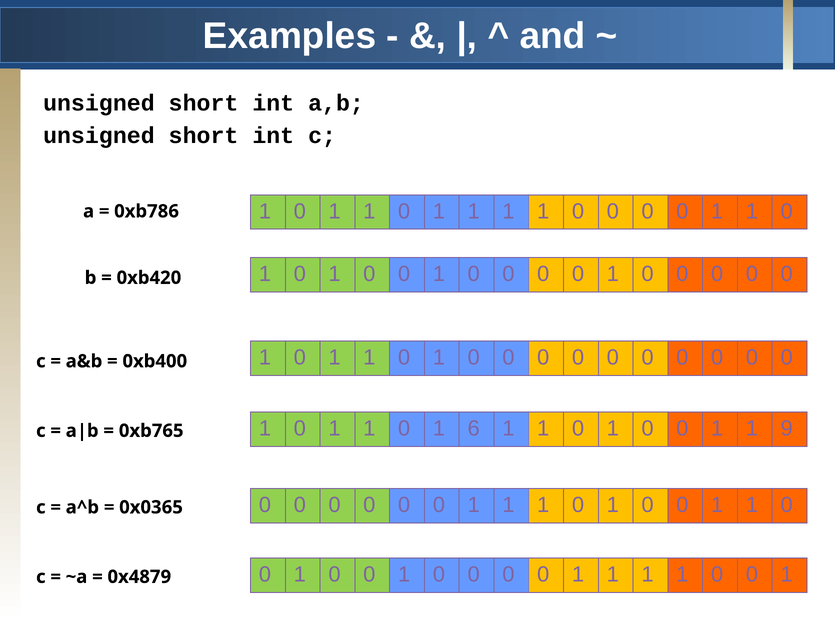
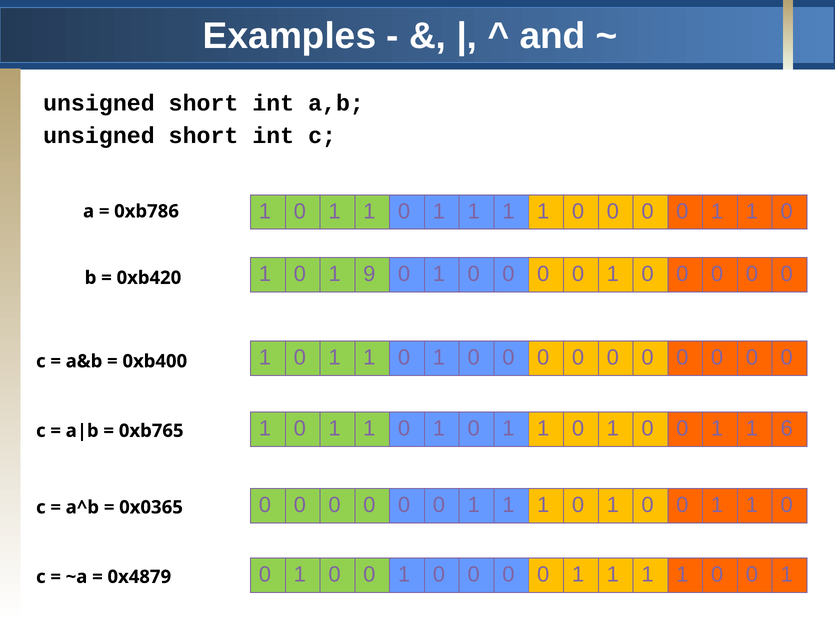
0 at (369, 274): 0 -> 9
6 at (474, 429): 6 -> 0
9: 9 -> 6
